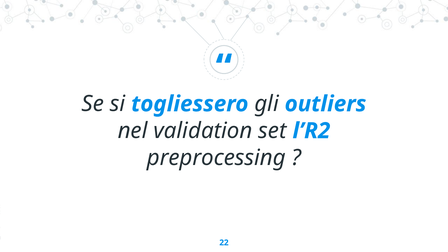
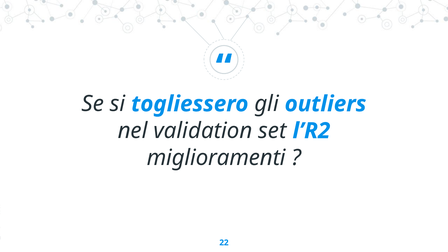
preprocessing: preprocessing -> miglioramenti
